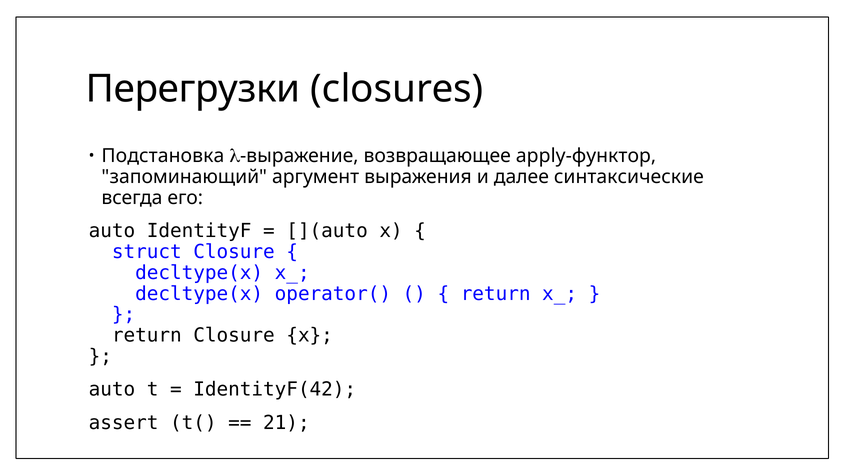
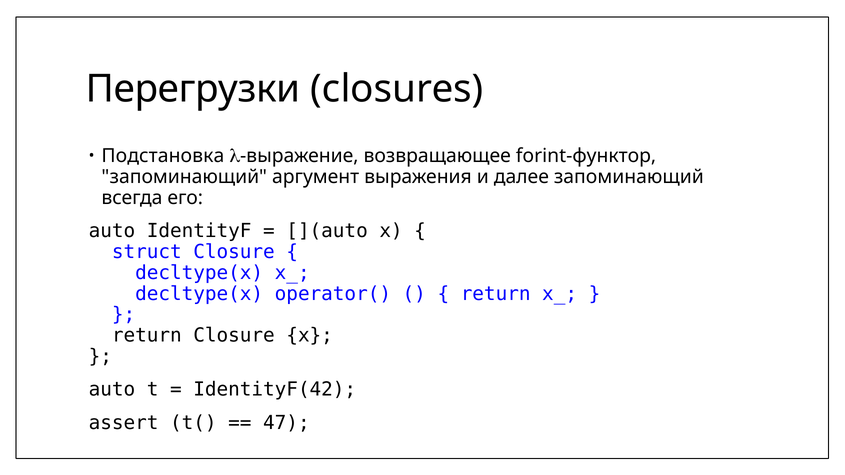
apply-функтор: apply-функтор -> forint-функтор
далее синтаксические: синтаксические -> запоминающий
21: 21 -> 47
